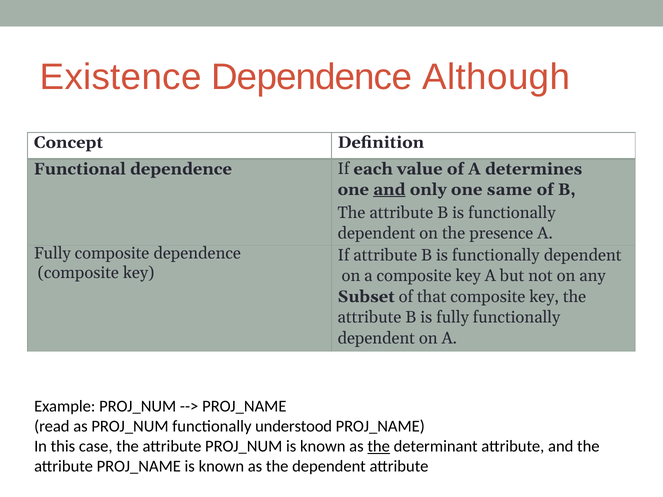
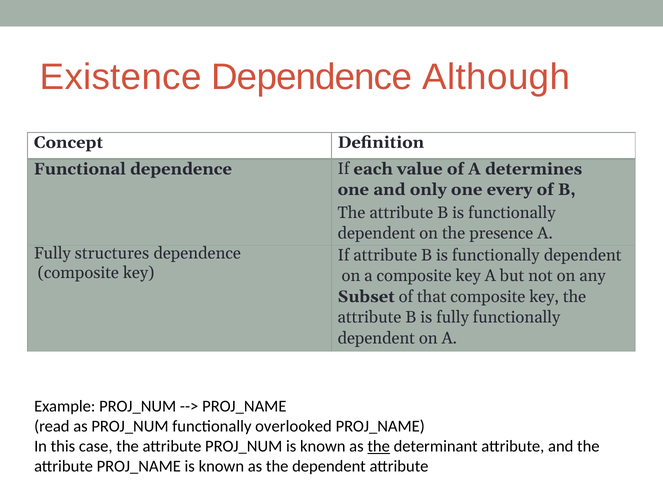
and at (389, 190) underline: present -> none
same: same -> every
Fully composite: composite -> structures
understood: understood -> overlooked
